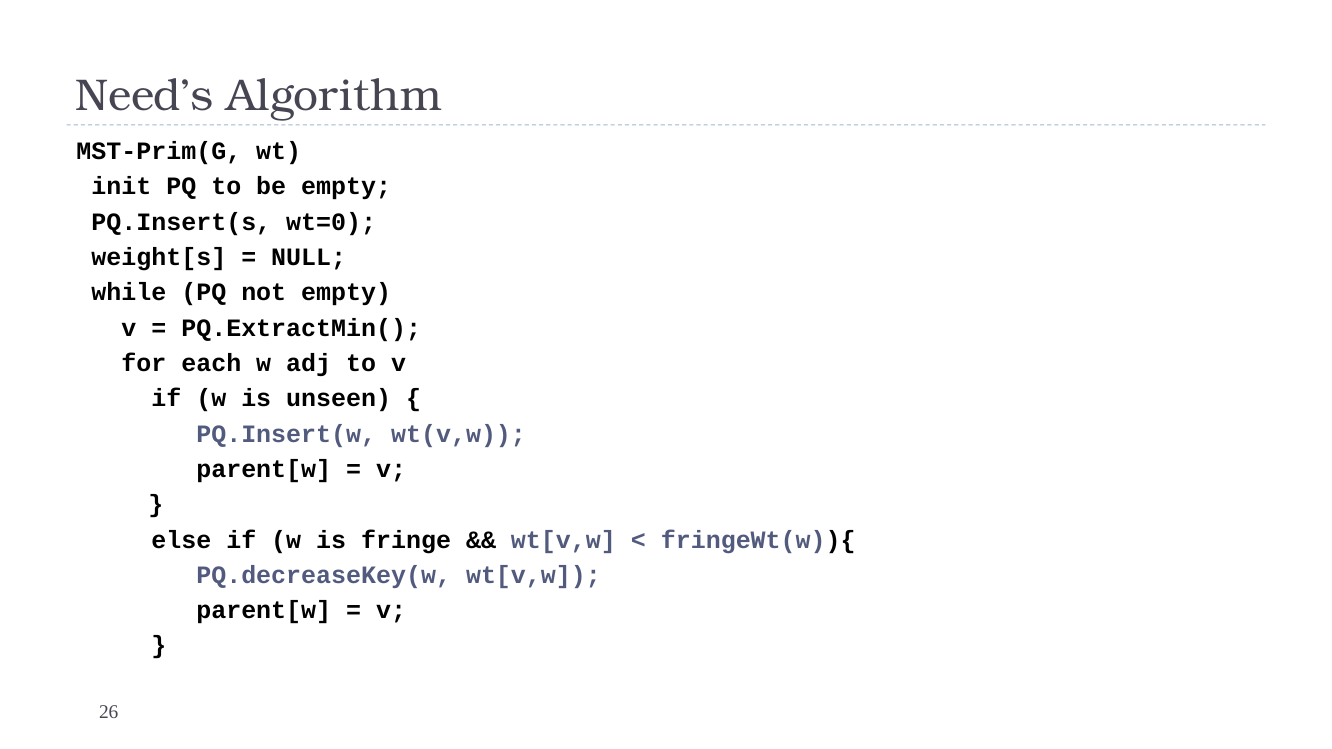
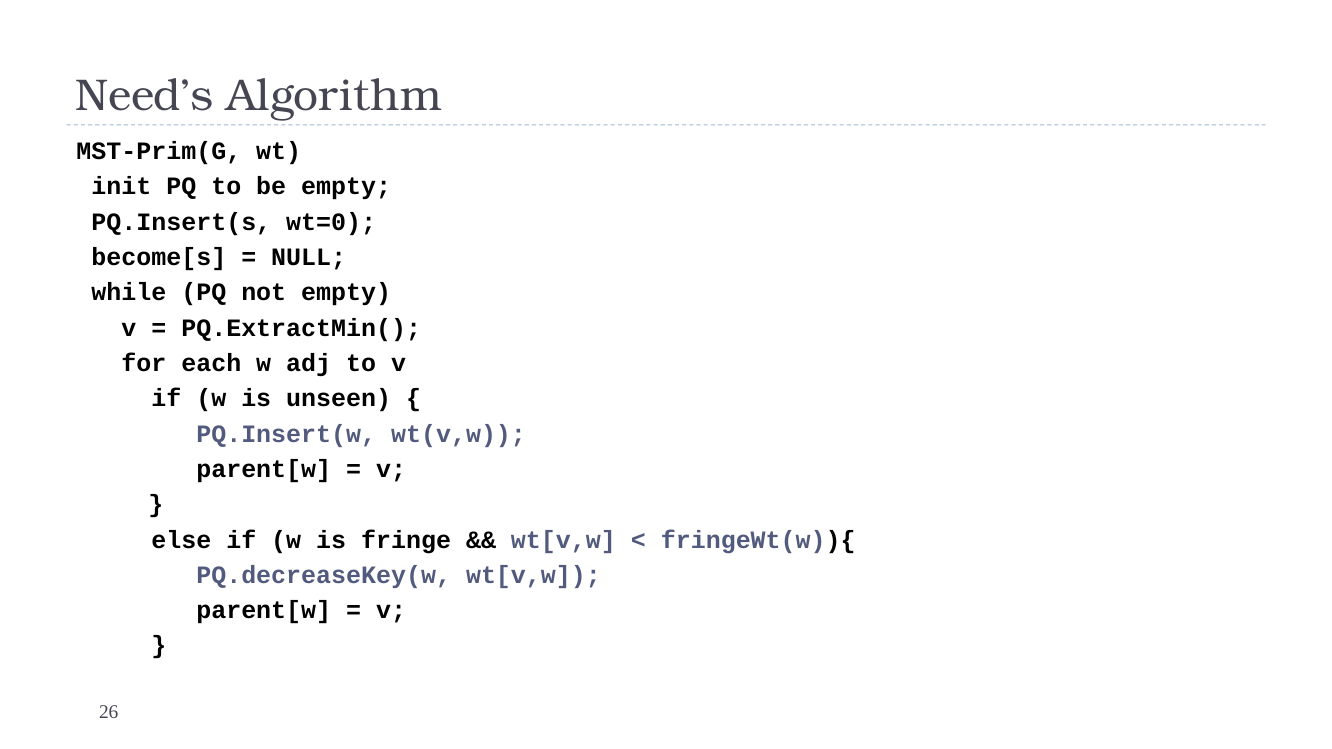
weight[s: weight[s -> become[s
